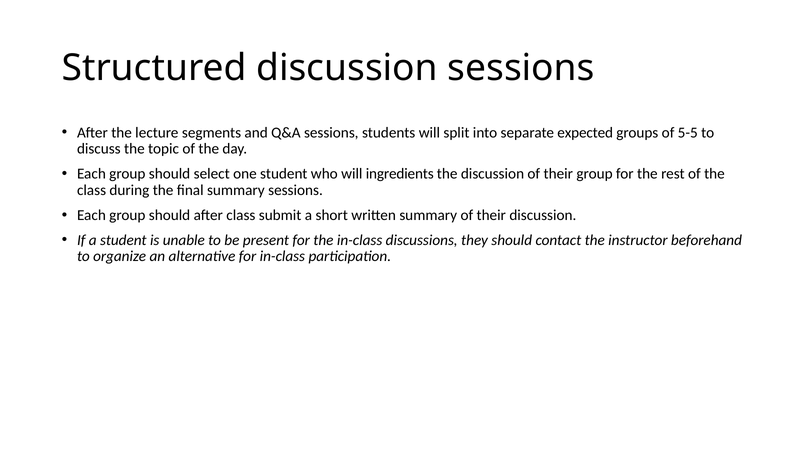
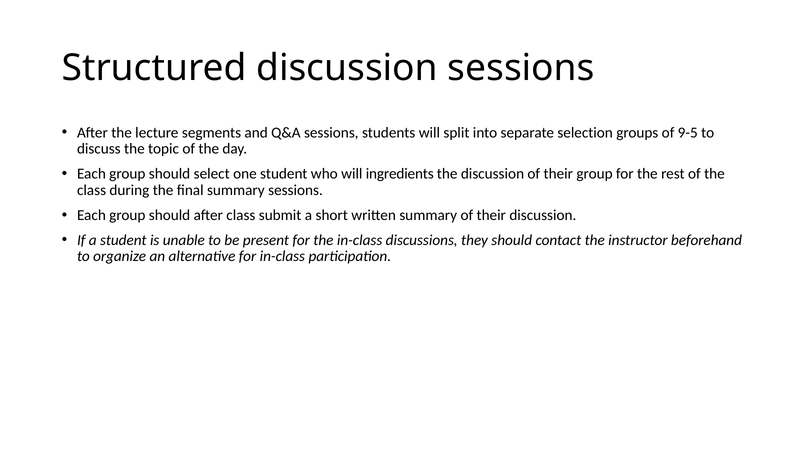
expected: expected -> selection
5-5: 5-5 -> 9-5
